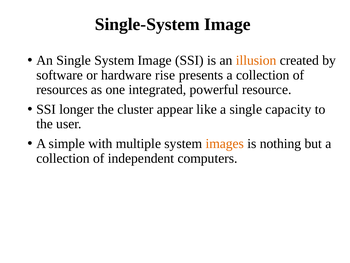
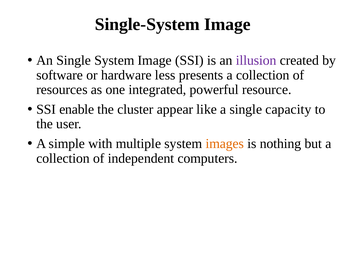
illusion colour: orange -> purple
rise: rise -> less
longer: longer -> enable
